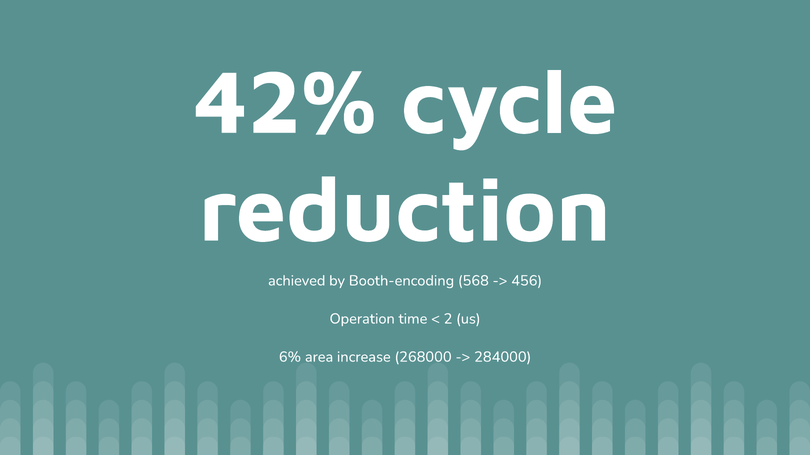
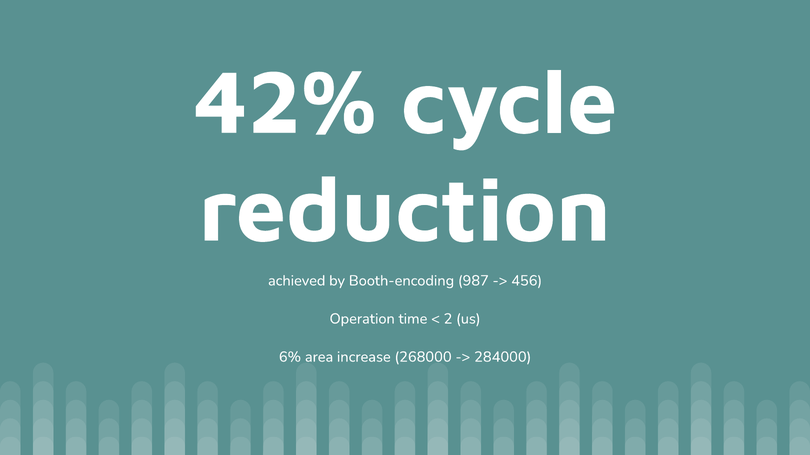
568: 568 -> 987
